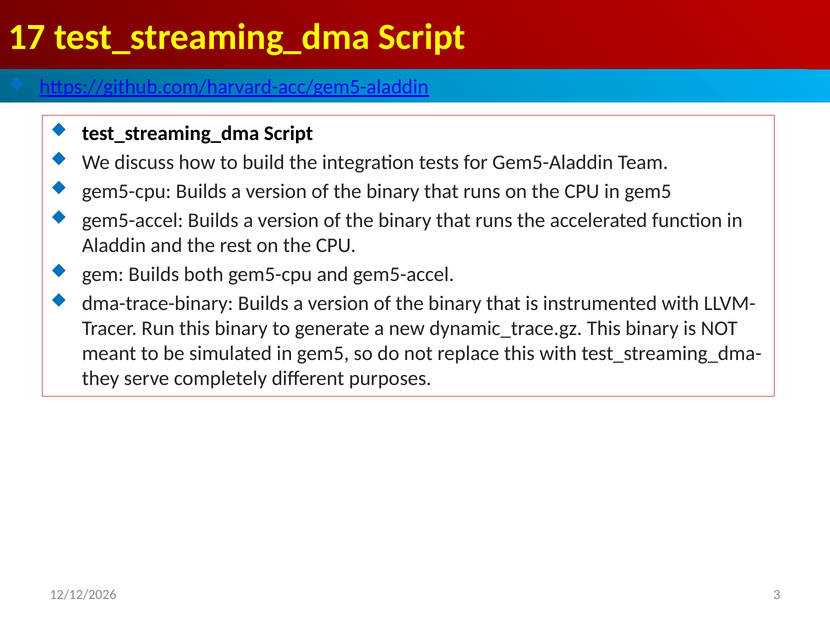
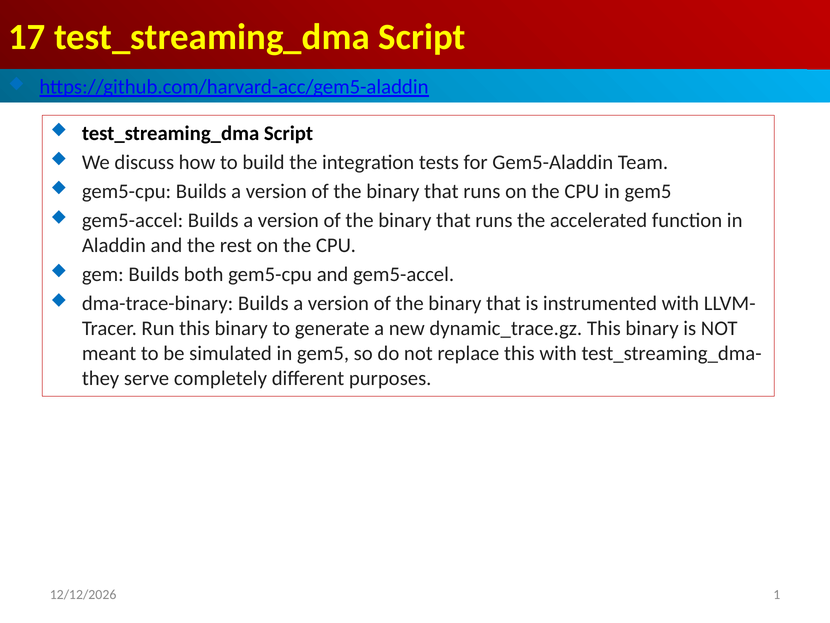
3: 3 -> 1
